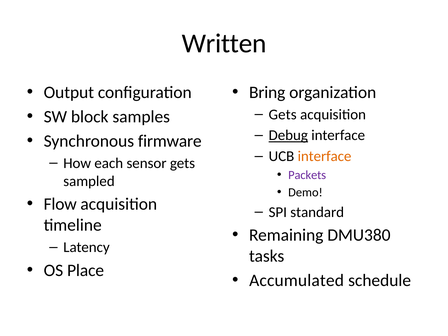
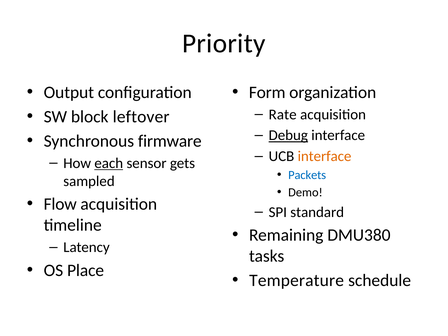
Written: Written -> Priority
Bring: Bring -> Form
Gets at (283, 114): Gets -> Rate
samples: samples -> leftover
each underline: none -> present
Packets colour: purple -> blue
Accumulated: Accumulated -> Temperature
